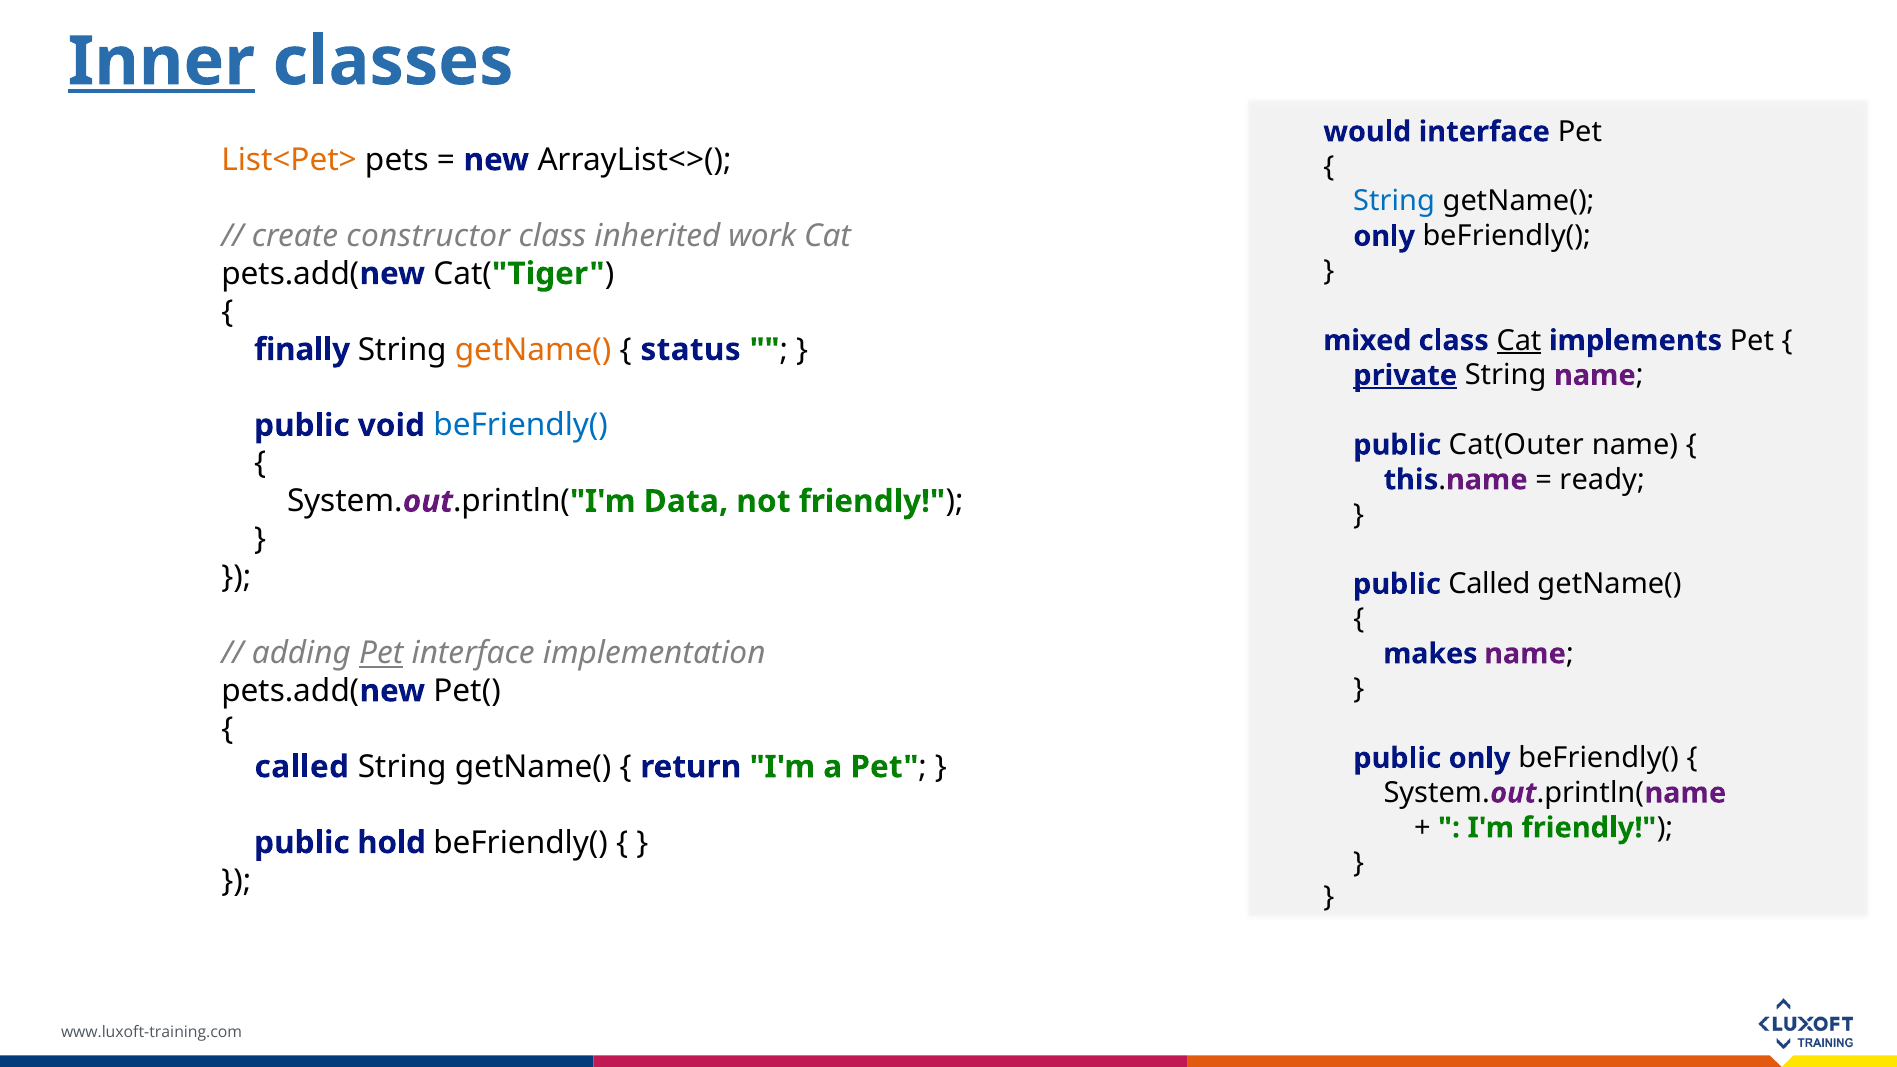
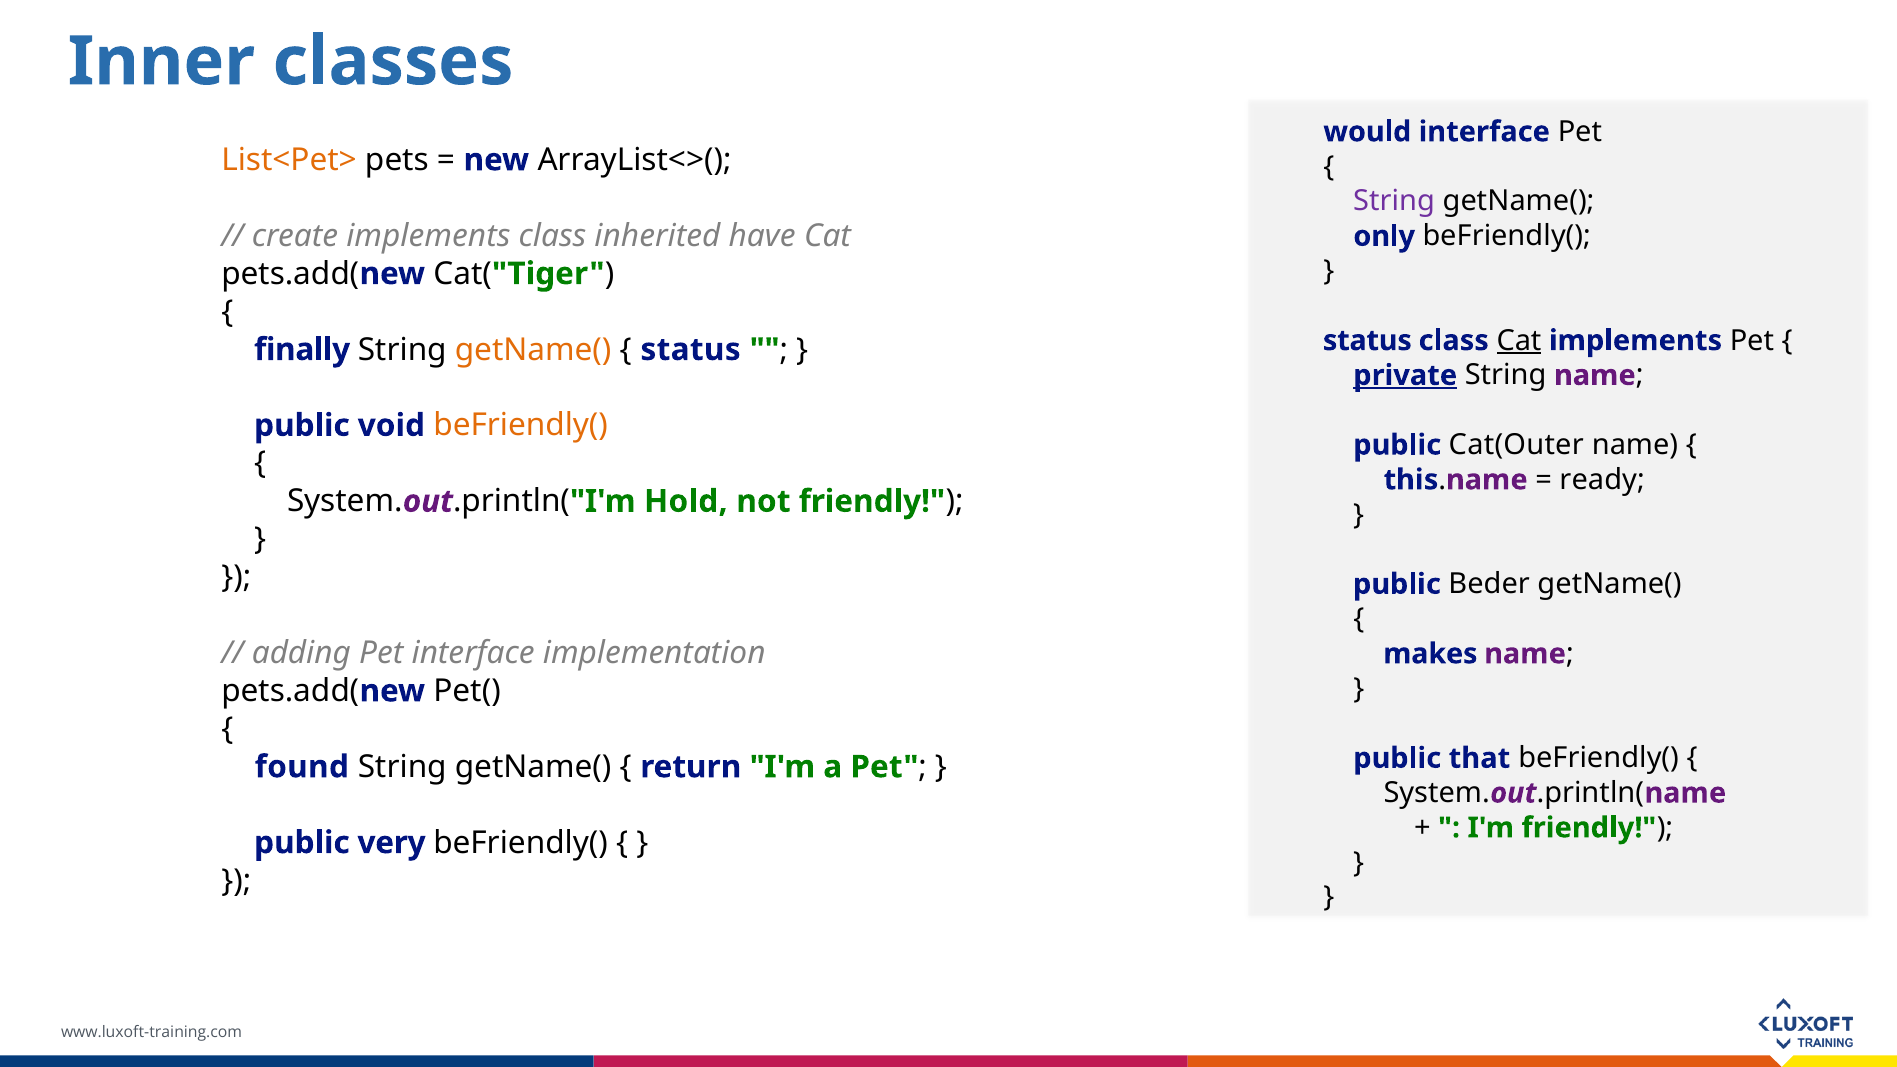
Inner underline: present -> none
String at (1394, 201) colour: blue -> purple
create constructor: constructor -> implements
work: work -> have
mixed at (1367, 341): mixed -> status
beFriendly( at (521, 426) colour: blue -> orange
Data: Data -> Hold
public Called: Called -> Beder
Pet at (381, 653) underline: present -> none
public only: only -> that
called at (302, 767): called -> found
hold: hold -> very
